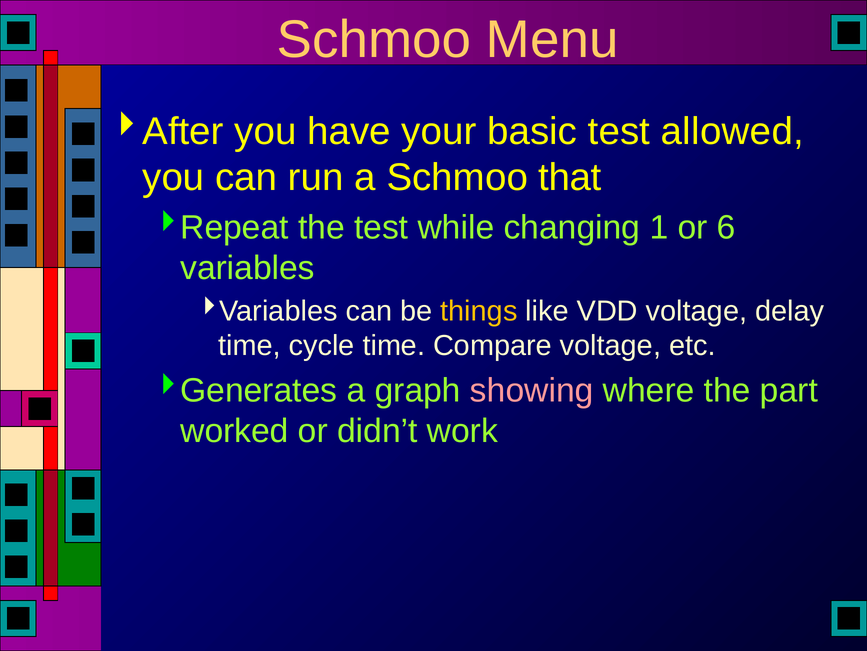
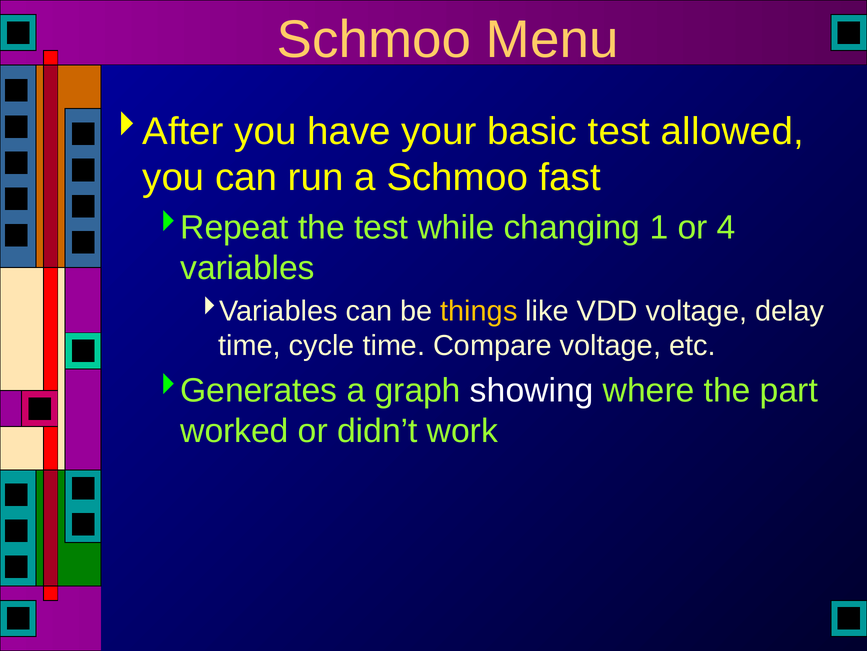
that: that -> fast
6: 6 -> 4
showing colour: pink -> white
